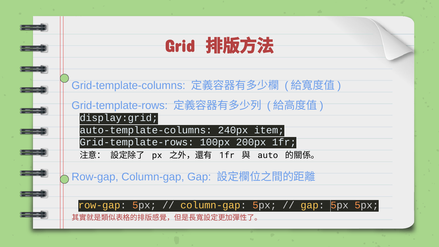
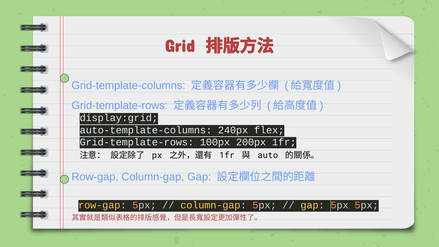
item: item -> flex
